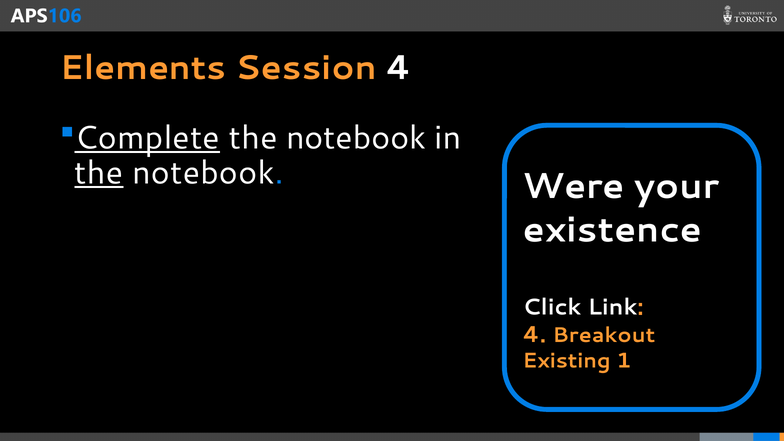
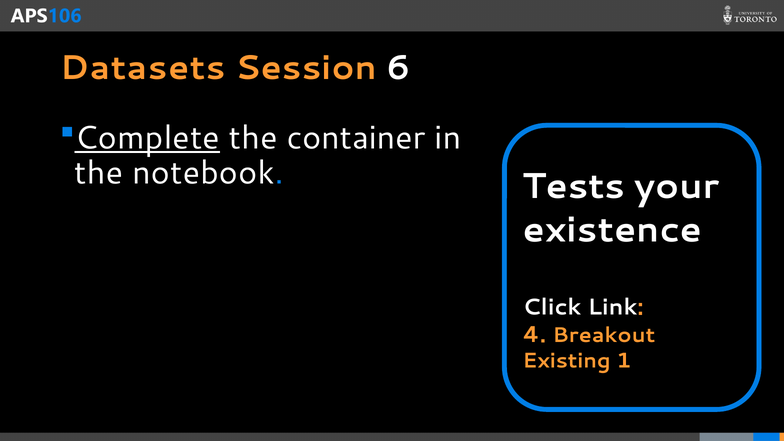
Elements: Elements -> Datasets
Session 4: 4 -> 6
notebook at (356, 138): notebook -> container
the at (99, 173) underline: present -> none
Were: Were -> Tests
